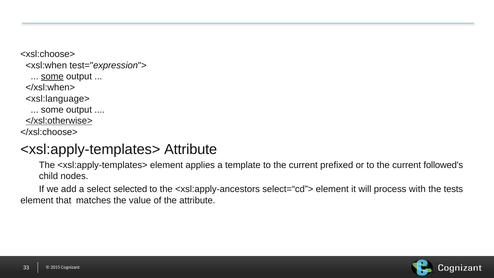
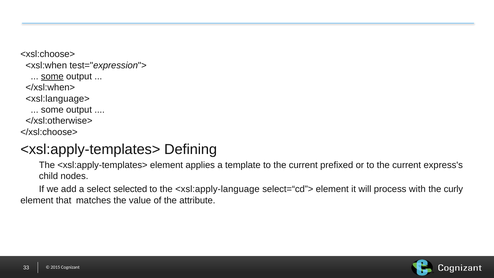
</xsl:otherwise> underline: present -> none
<xsl:apply-templates> Attribute: Attribute -> Defining
followed's: followed's -> express's
<xsl:apply-ancestors: <xsl:apply-ancestors -> <xsl:apply-language
tests: tests -> curly
